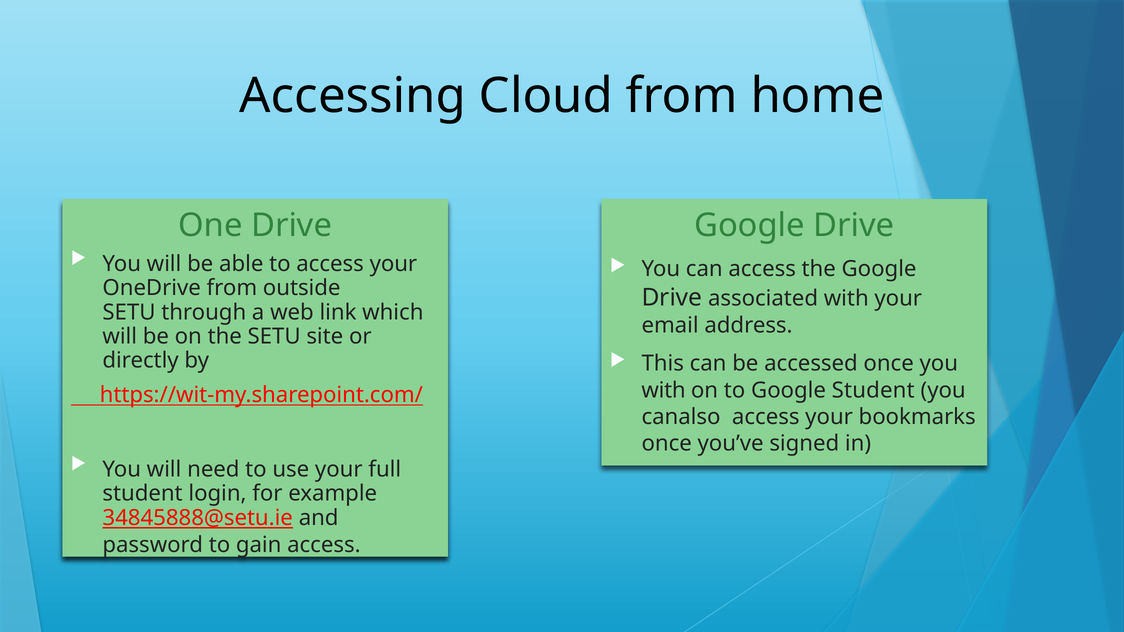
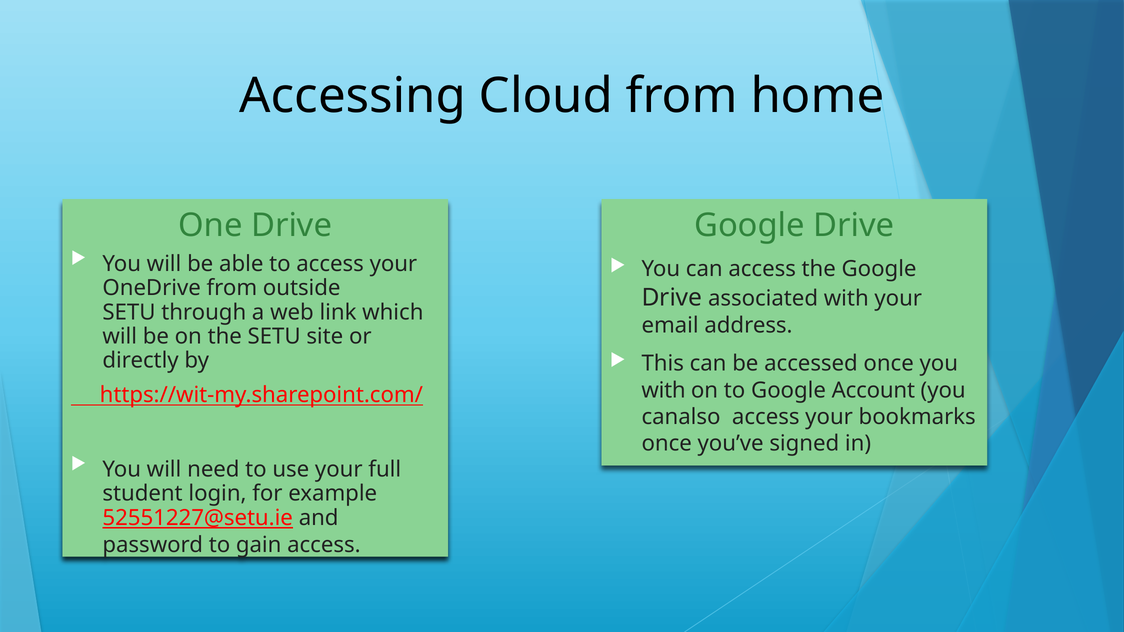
Google Student: Student -> Account
34845888@setu.ie: 34845888@setu.ie -> 52551227@setu.ie
